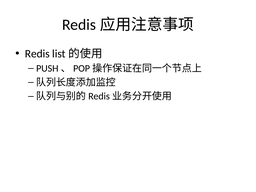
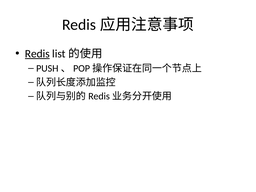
Redis underline: none -> present
